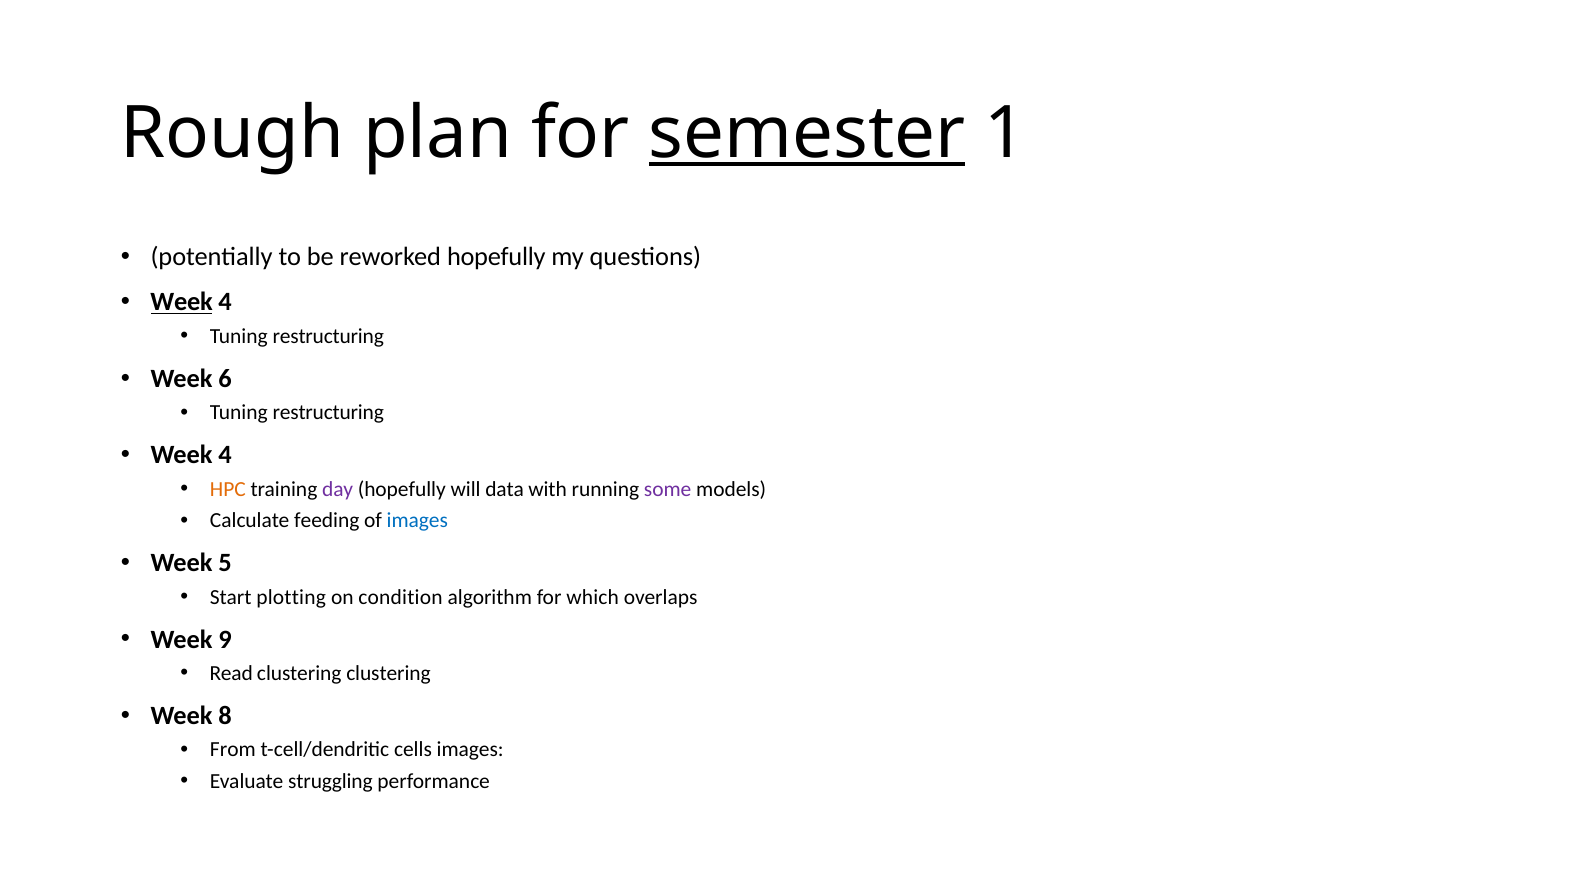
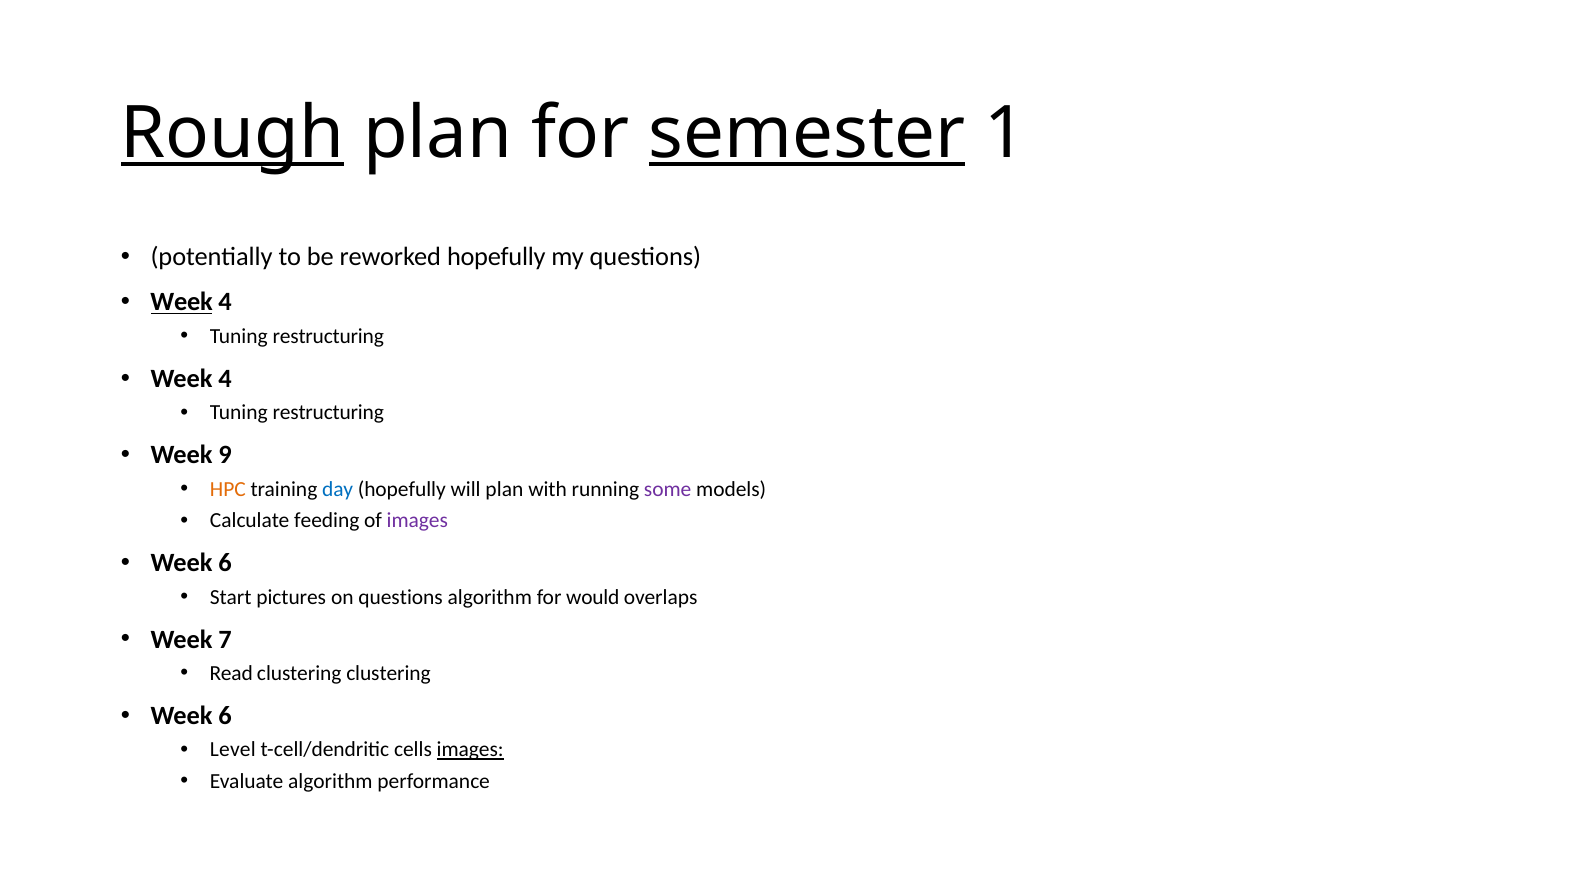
Rough underline: none -> present
6 at (225, 379): 6 -> 4
4 at (225, 455): 4 -> 9
day colour: purple -> blue
will data: data -> plan
images at (417, 521) colour: blue -> purple
5 at (225, 563): 5 -> 6
plotting: plotting -> pictures
on condition: condition -> questions
which: which -> would
9: 9 -> 7
8 at (225, 716): 8 -> 6
From: From -> Level
images at (470, 750) underline: none -> present
Evaluate struggling: struggling -> algorithm
